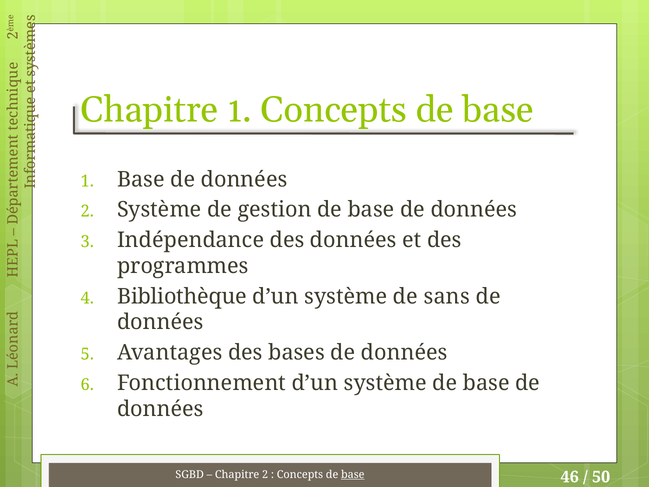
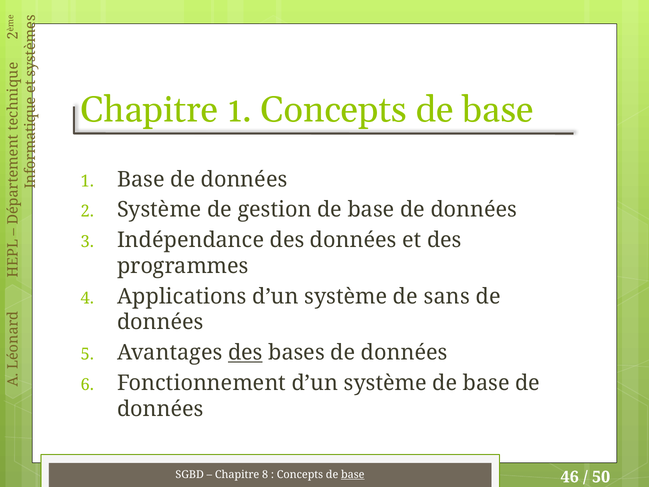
Bibliothèque: Bibliothèque -> Applications
des at (245, 352) underline: none -> present
Chapitre 2: 2 -> 8
